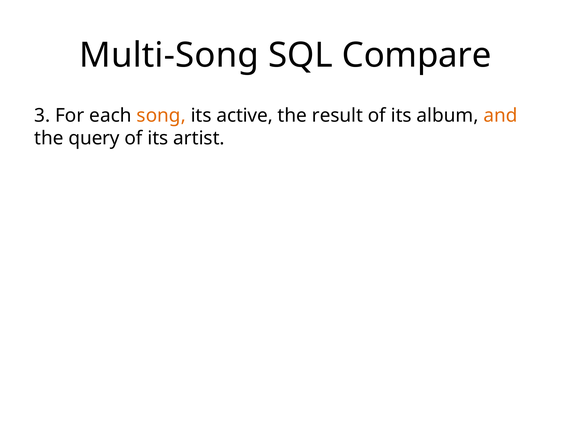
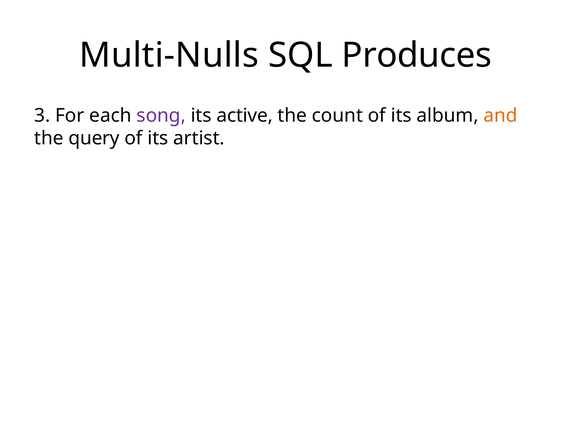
Multi-Song: Multi-Song -> Multi-Nulls
Compare: Compare -> Produces
song colour: orange -> purple
result: result -> count
